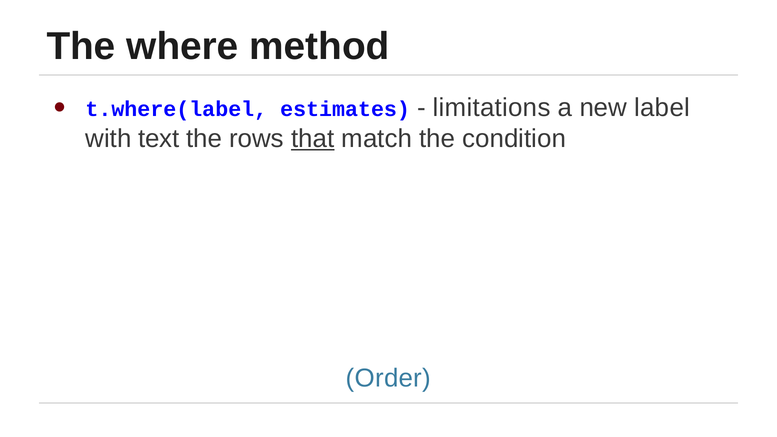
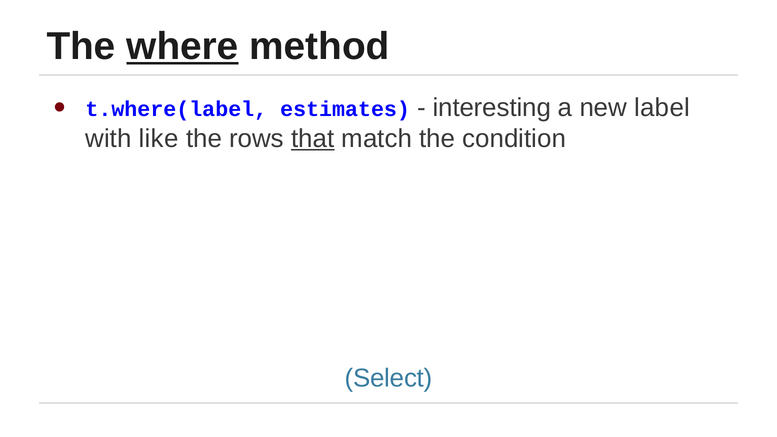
where underline: none -> present
limitations: limitations -> interesting
text: text -> like
Order: Order -> Select
